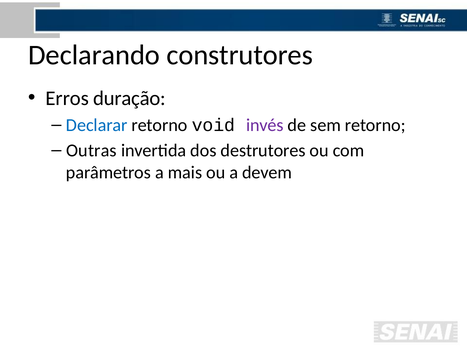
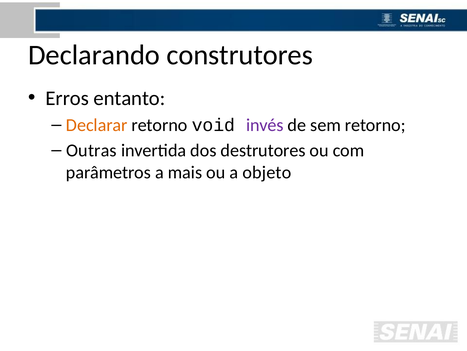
duração: duração -> entanto
Declarar colour: blue -> orange
devem: devem -> objeto
